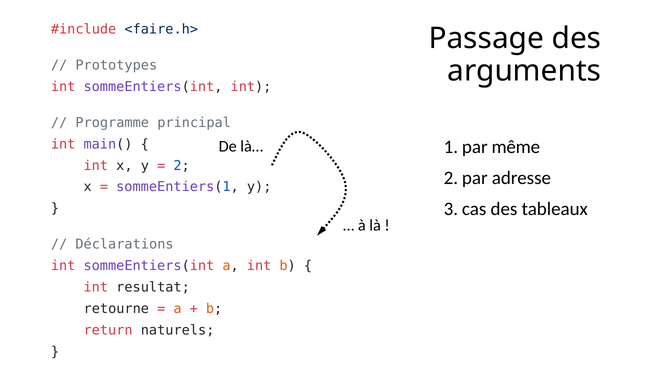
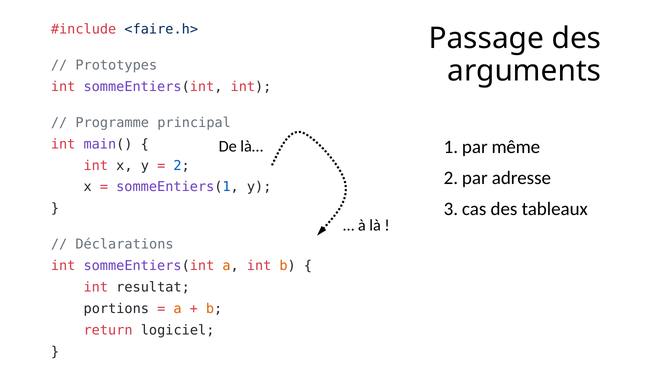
retourne: retourne -> portions
naturels: naturels -> logiciel
